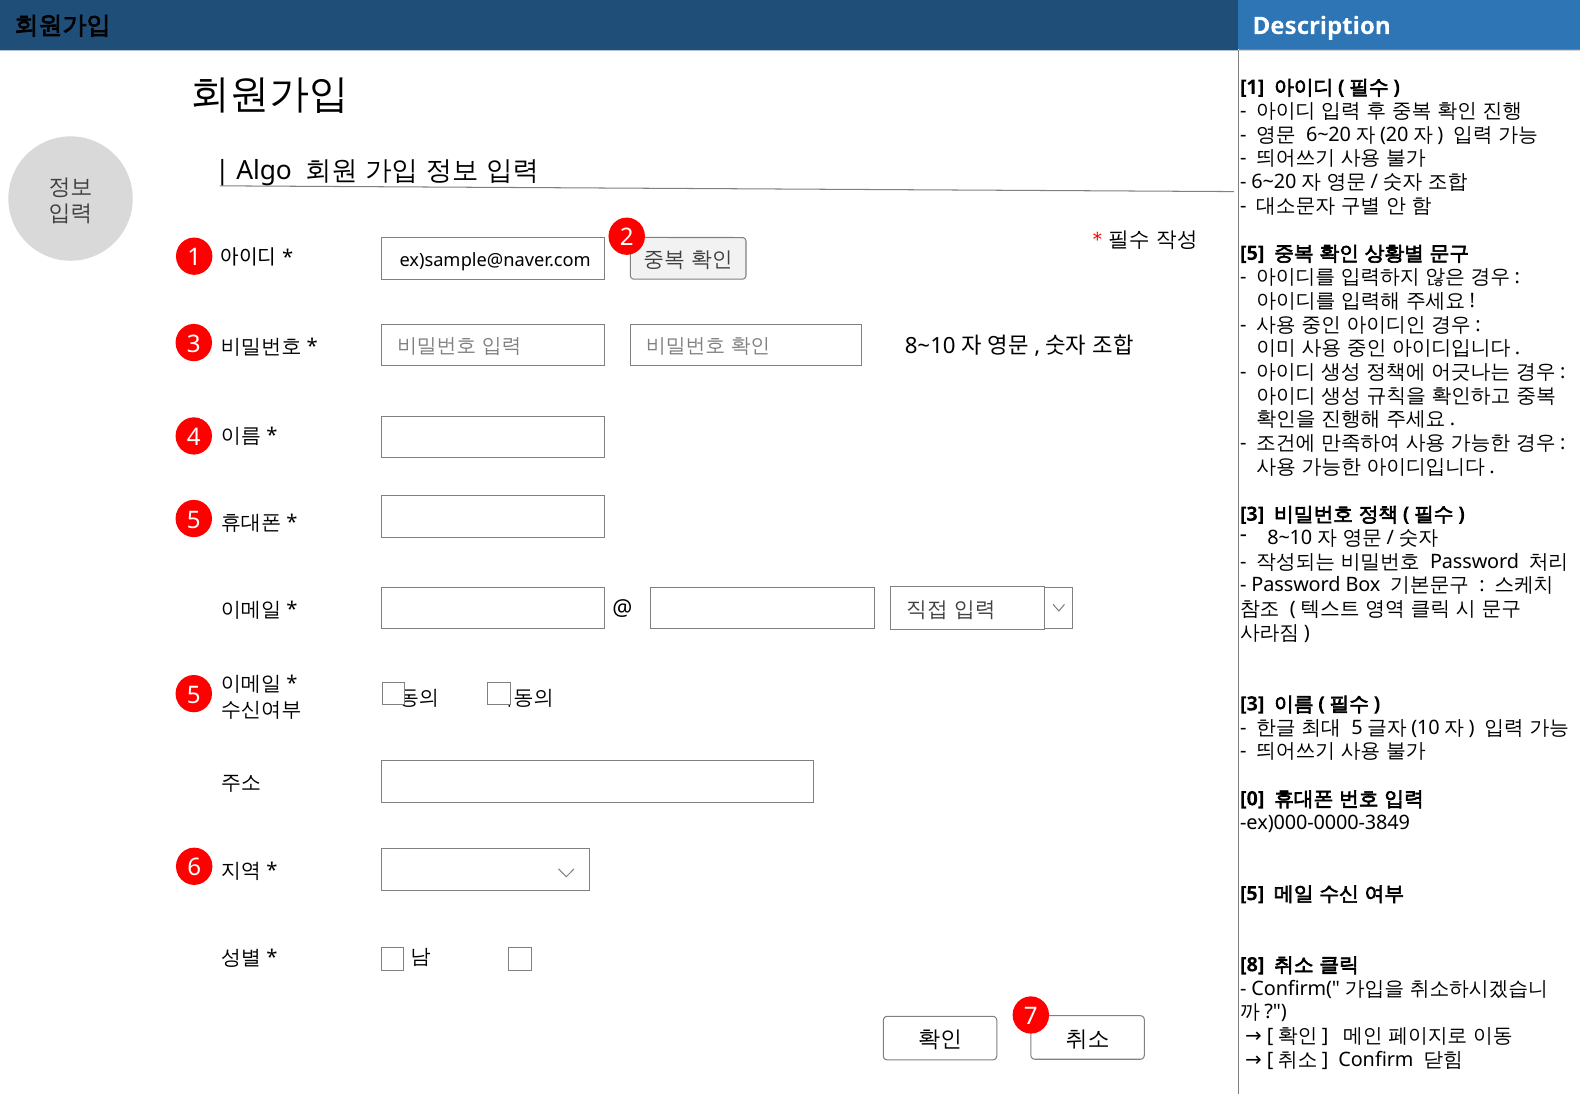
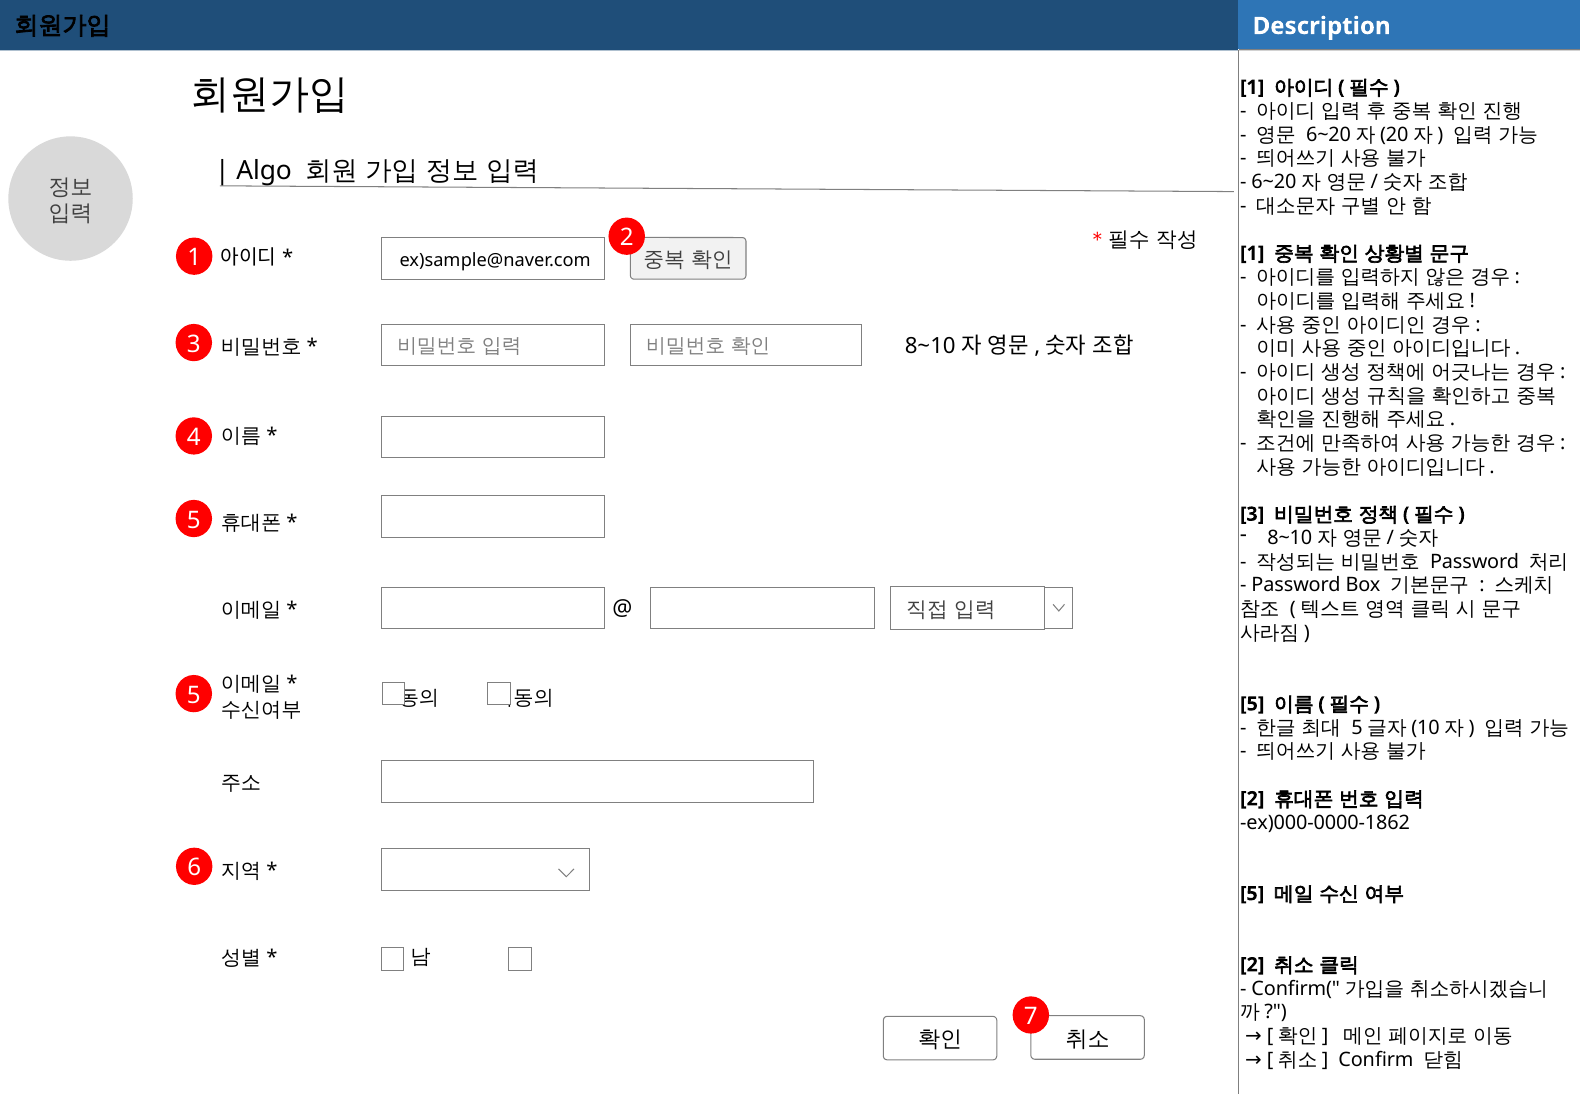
5 at (1252, 253): 5 -> 1
3 at (1252, 704): 3 -> 5
0 at (1252, 799): 0 -> 2
ex)000-0000-3849: ex)000-0000-3849 -> ex)000-0000-1862
8 at (1252, 965): 8 -> 2
